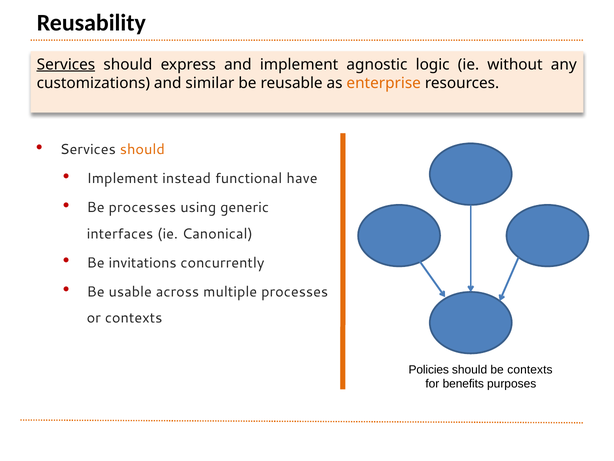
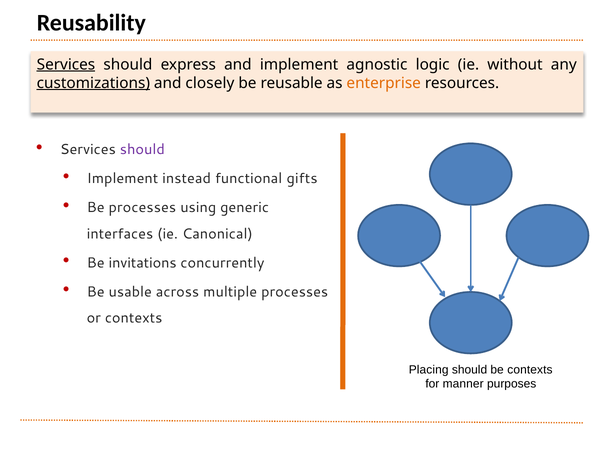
customizations underline: none -> present
similar: similar -> closely
should at (142, 149) colour: orange -> purple
have: have -> gifts
Policies: Policies -> Placing
benefits: benefits -> manner
